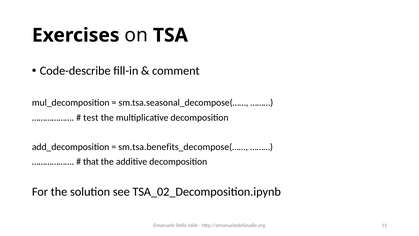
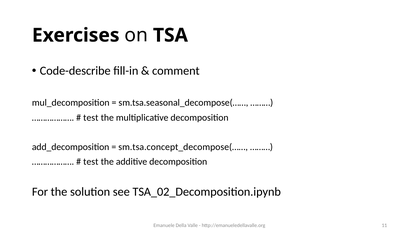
sm.tsa.benefits_decompose(……: sm.tsa.benefits_decompose(…… -> sm.tsa.concept_decompose(……
that at (91, 162): that -> test
